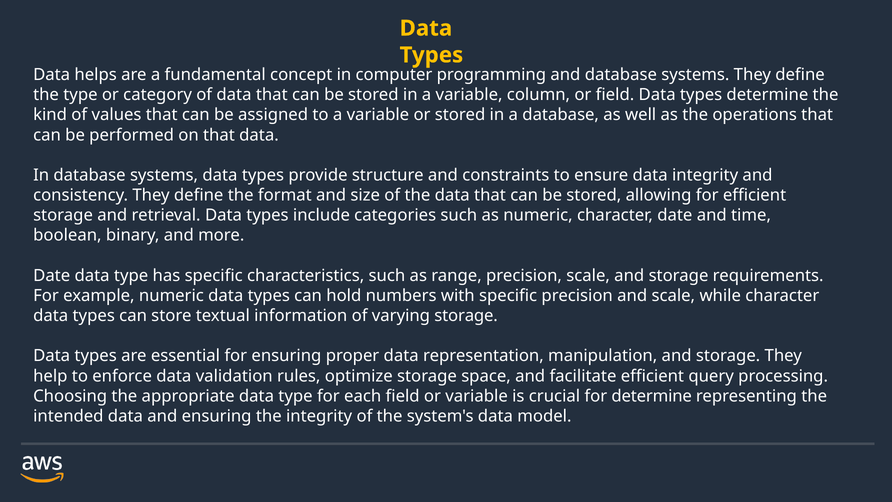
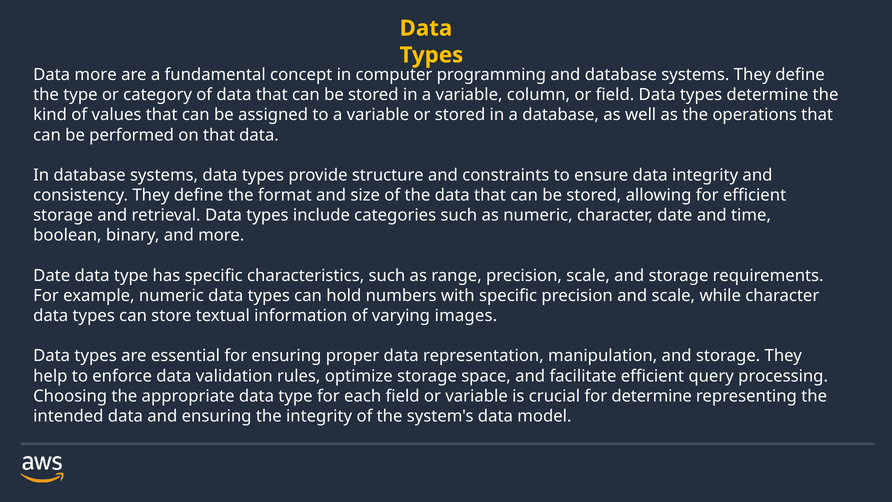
Data helps: helps -> more
varying storage: storage -> images
